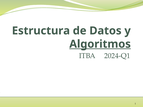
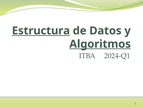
Estructura underline: none -> present
